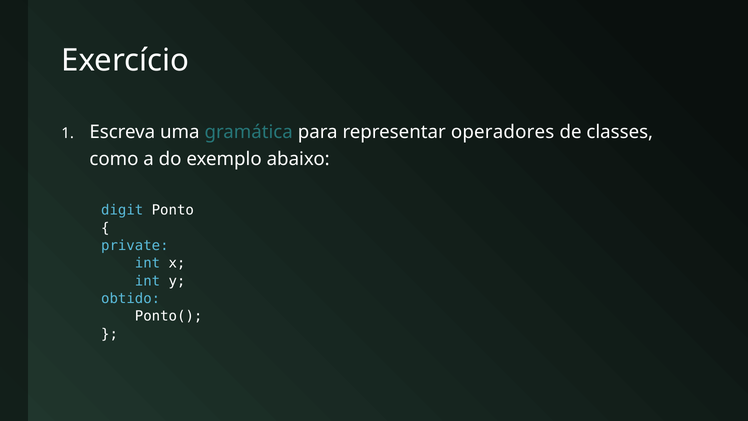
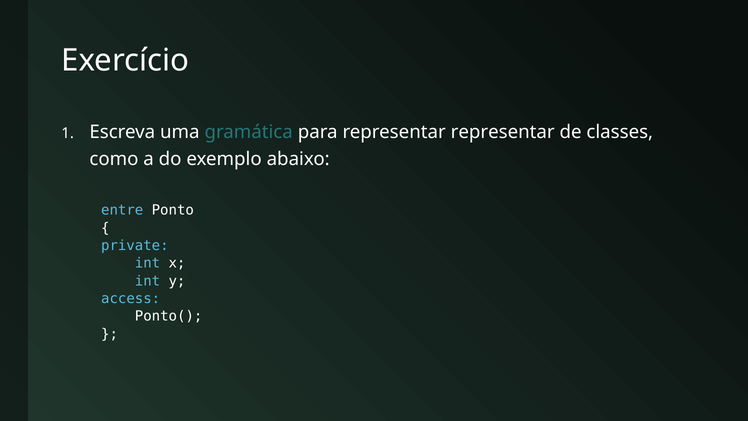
representar operadores: operadores -> representar
digit: digit -> entre
obtido: obtido -> access
